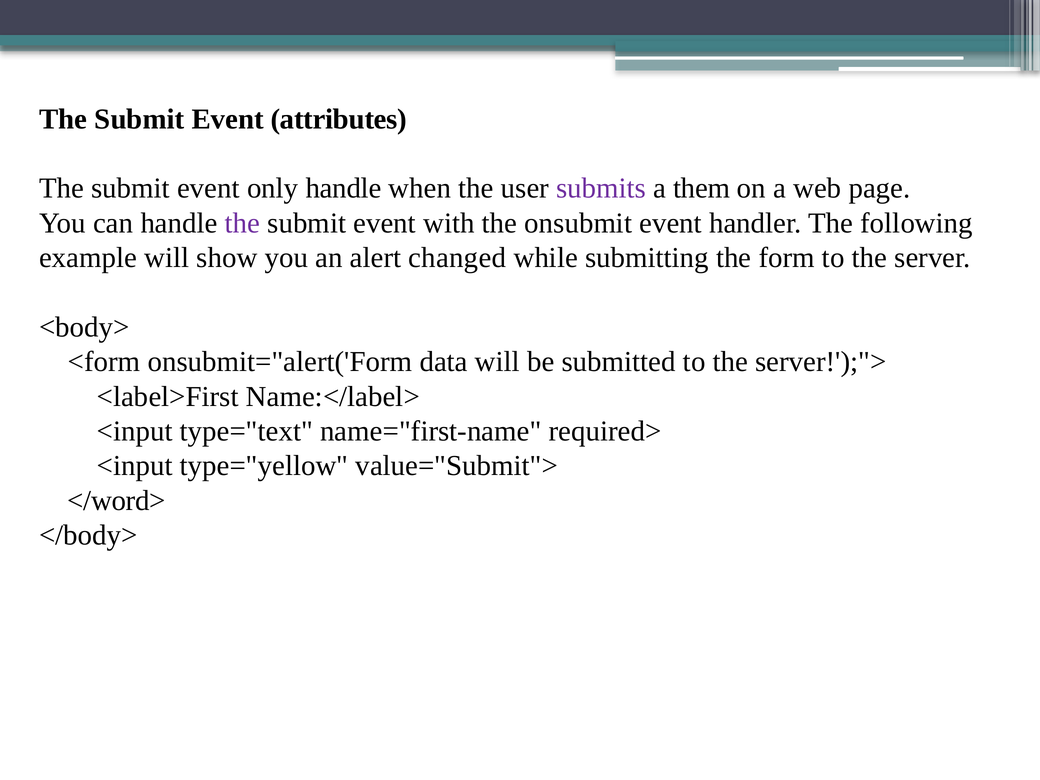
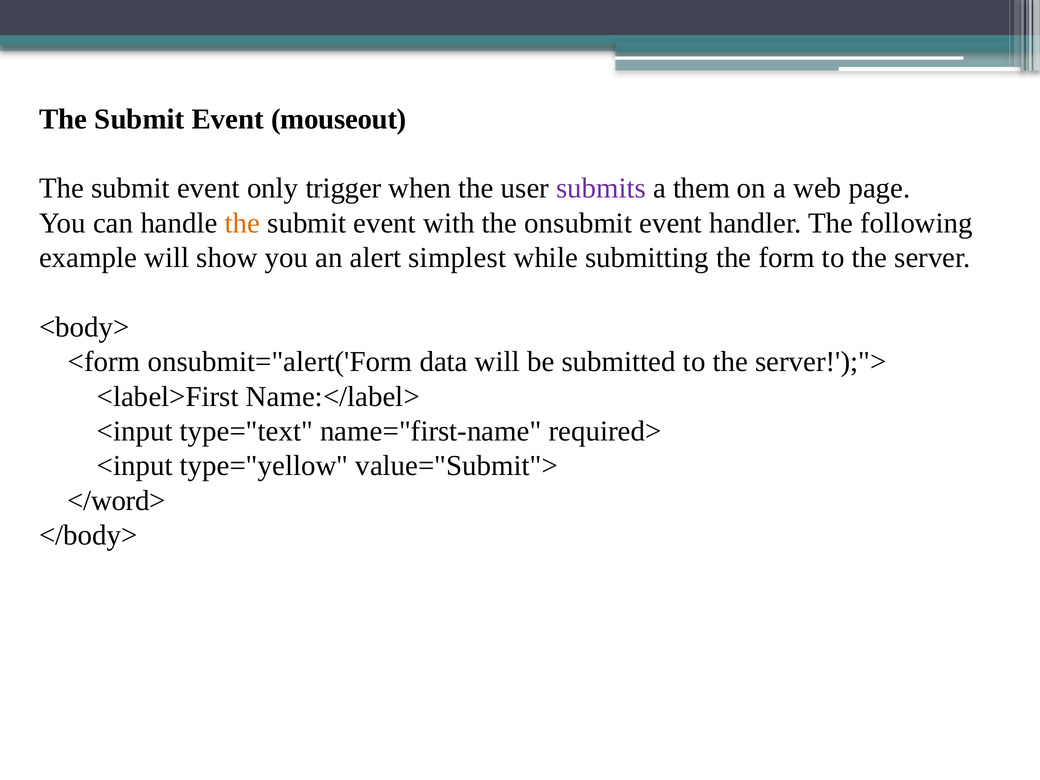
attributes: attributes -> mouseout
only handle: handle -> trigger
the at (242, 223) colour: purple -> orange
changed: changed -> simplest
